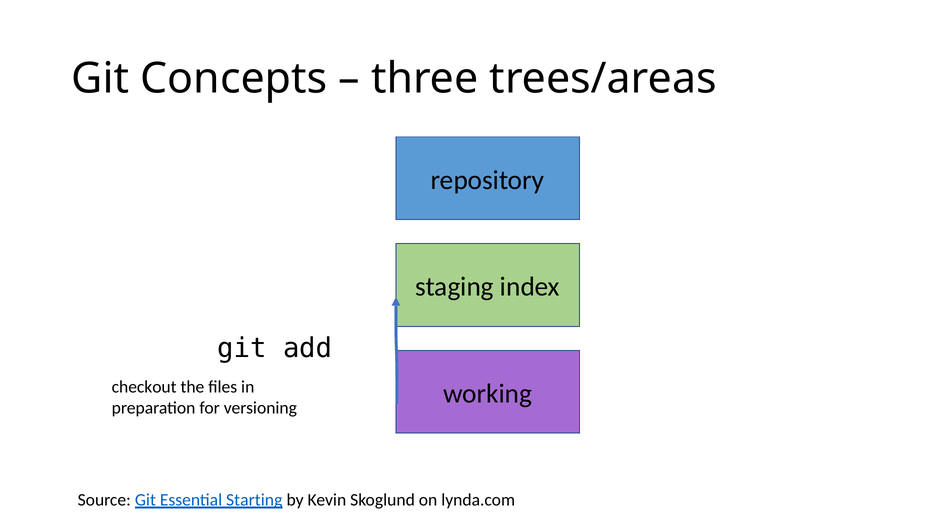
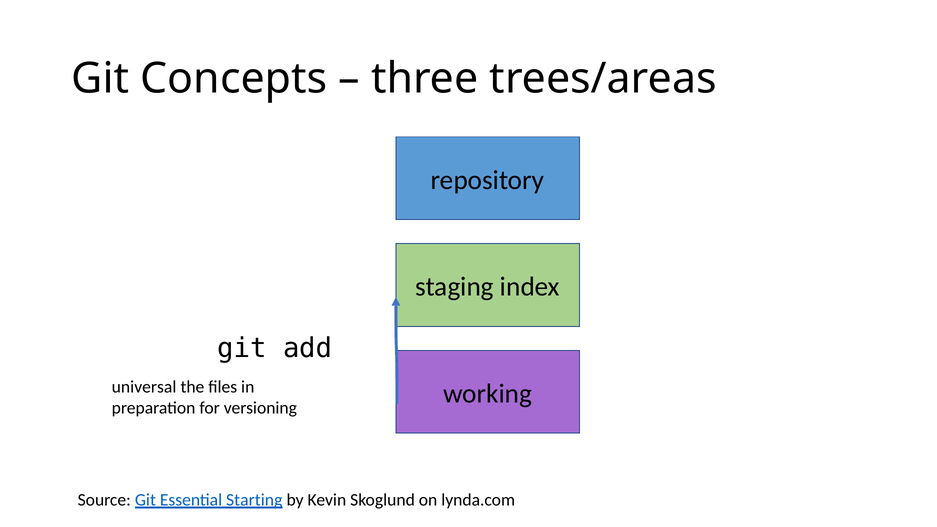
checkout: checkout -> universal
